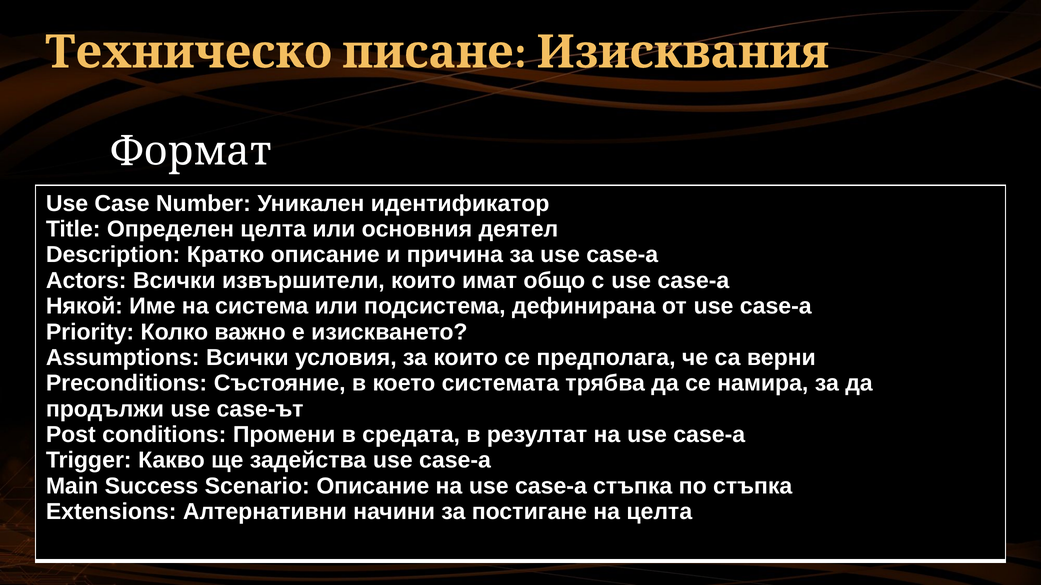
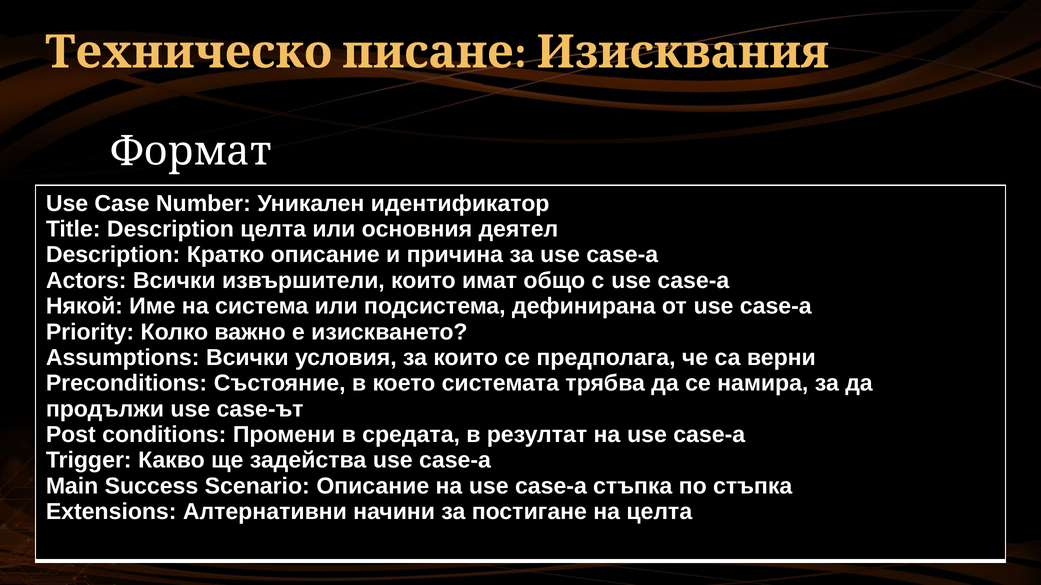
Title Определен: Определен -> Description
